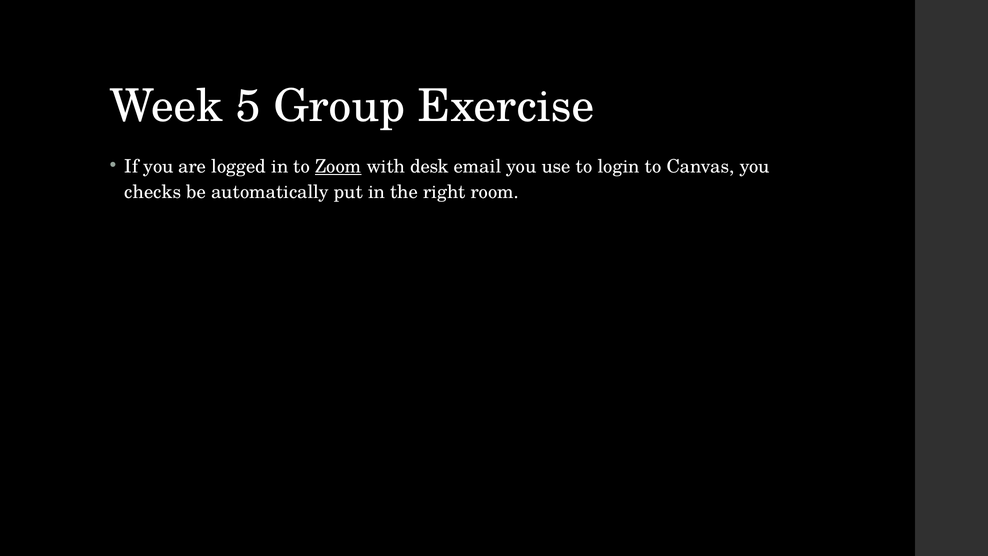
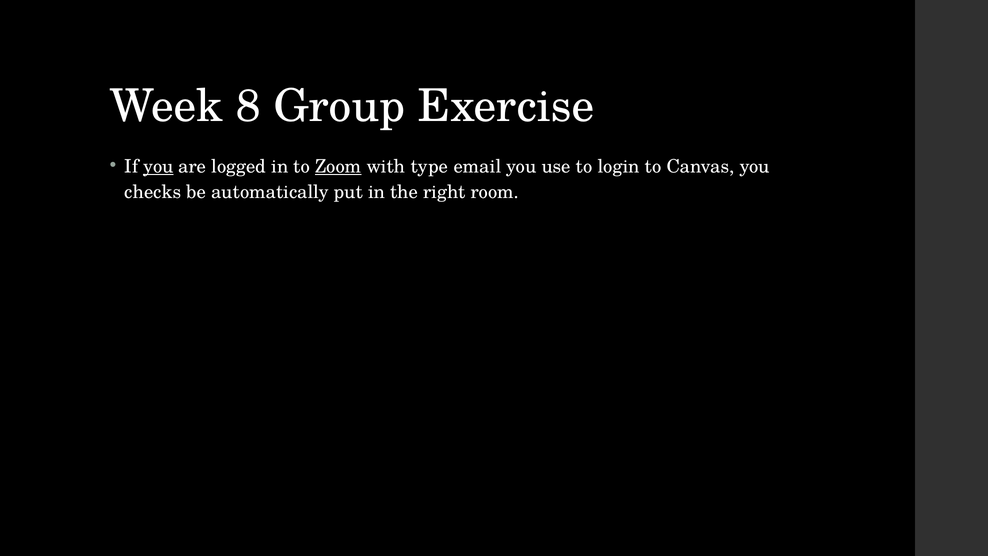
5: 5 -> 8
you at (158, 166) underline: none -> present
desk: desk -> type
